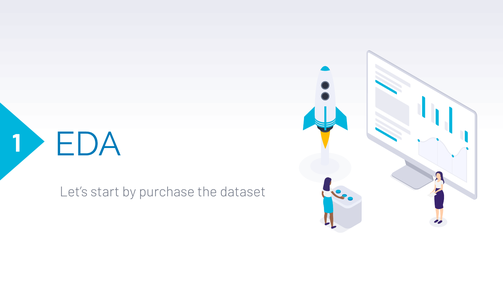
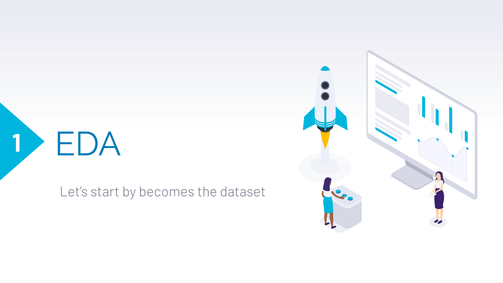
purchase: purchase -> becomes
